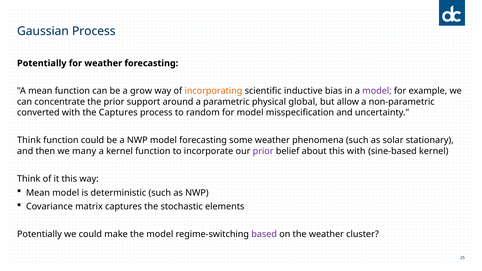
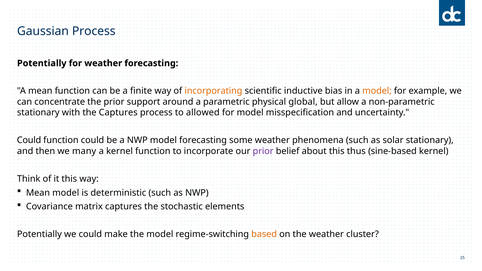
grow: grow -> finite
model at (377, 91) colour: purple -> orange
converted at (38, 113): converted -> stationary
random: random -> allowed
Think at (29, 140): Think -> Could
this with: with -> thus
based colour: purple -> orange
